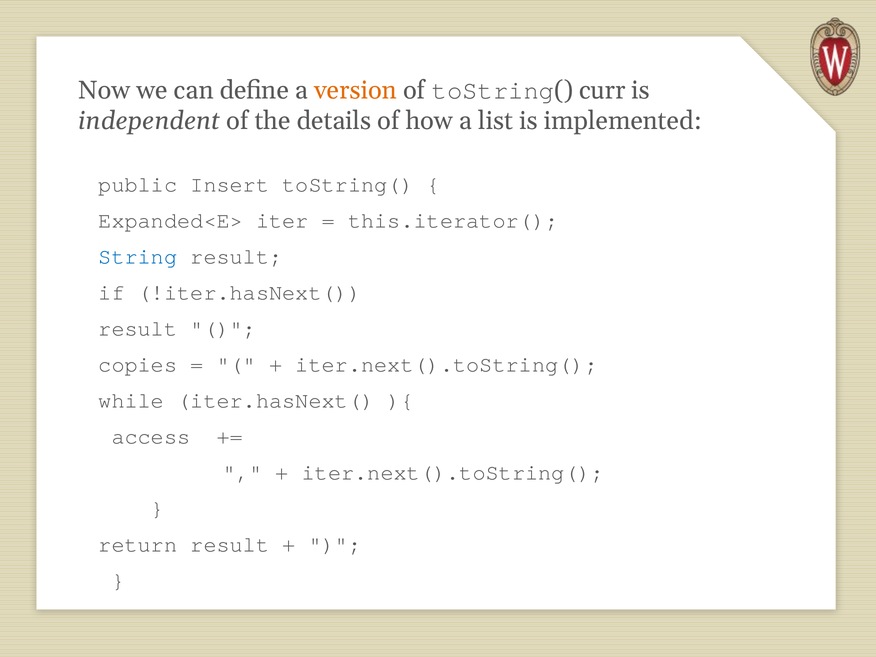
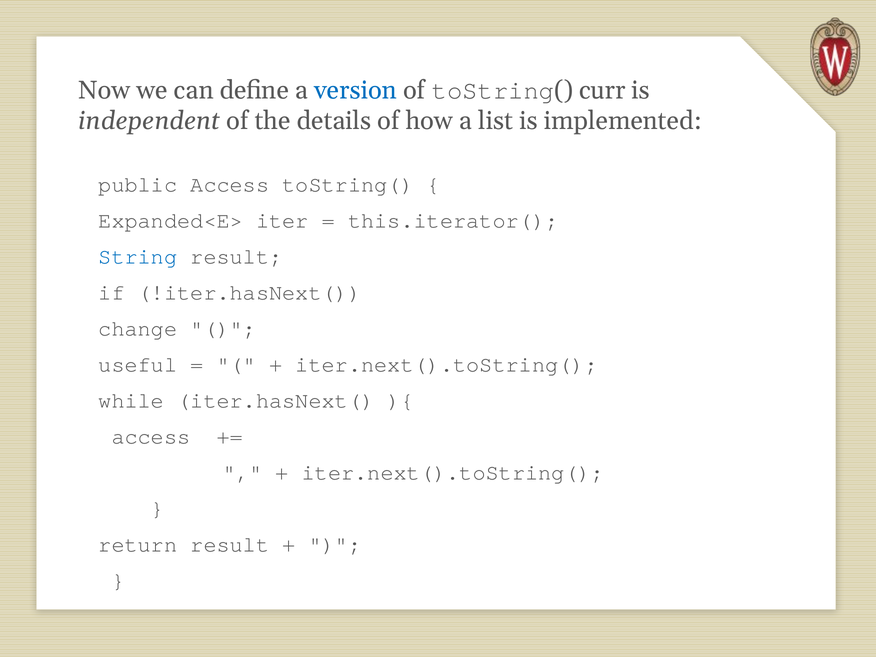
version colour: orange -> blue
public Insert: Insert -> Access
result at (138, 329): result -> change
copies: copies -> useful
